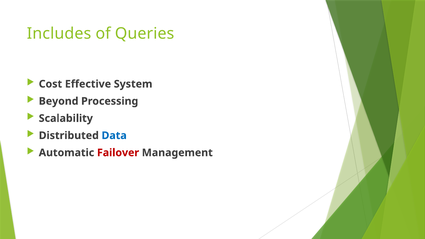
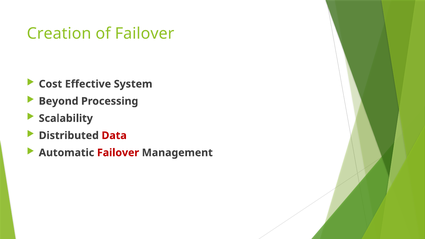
Includes: Includes -> Creation
of Queries: Queries -> Failover
Data colour: blue -> red
